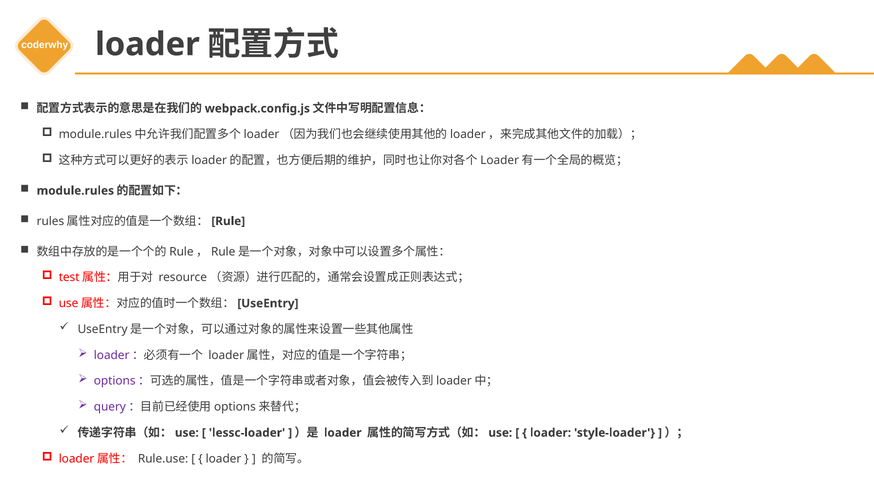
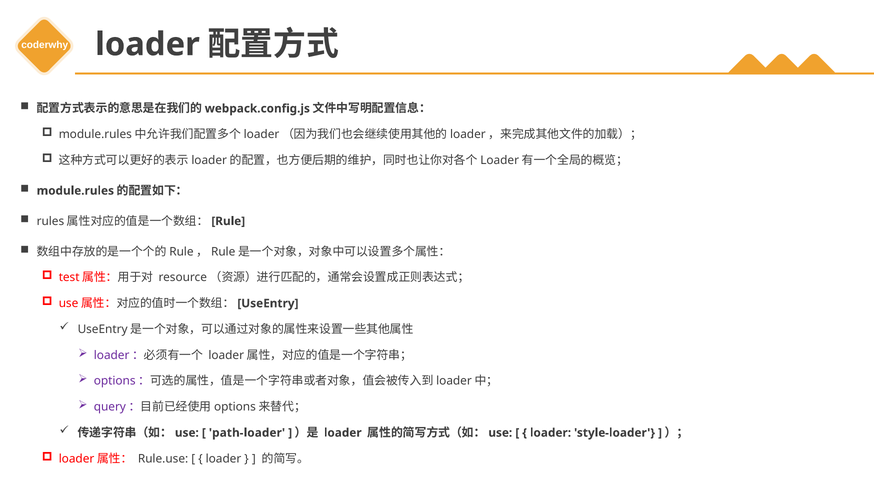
lessc-loader: lessc-loader -> path-loader
